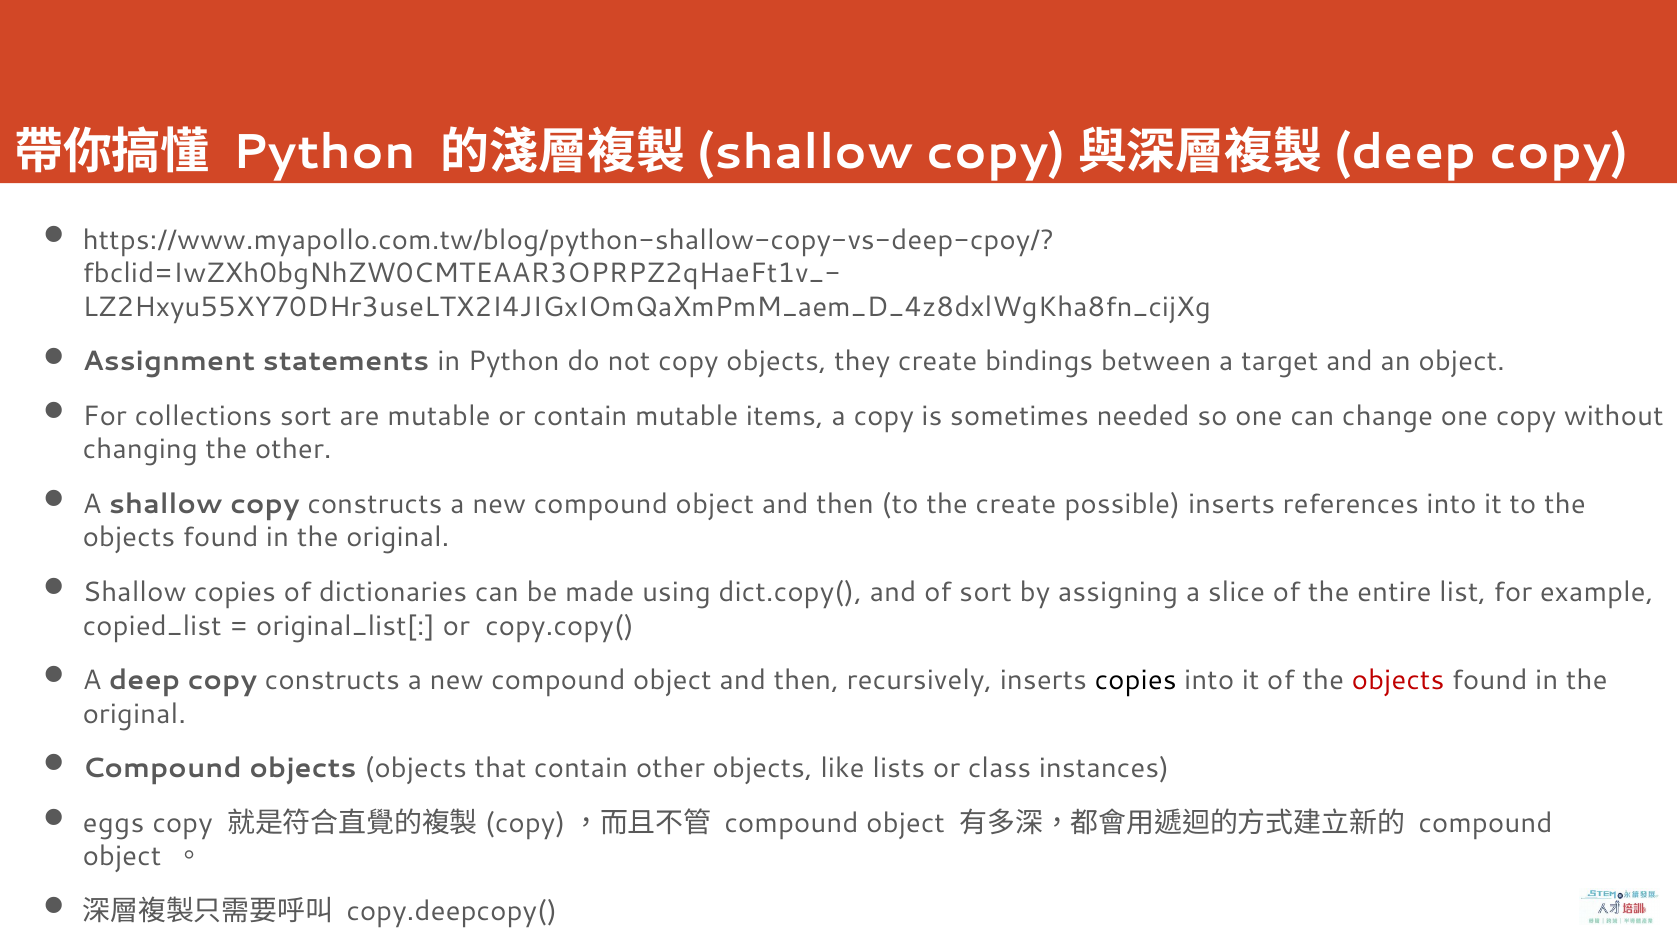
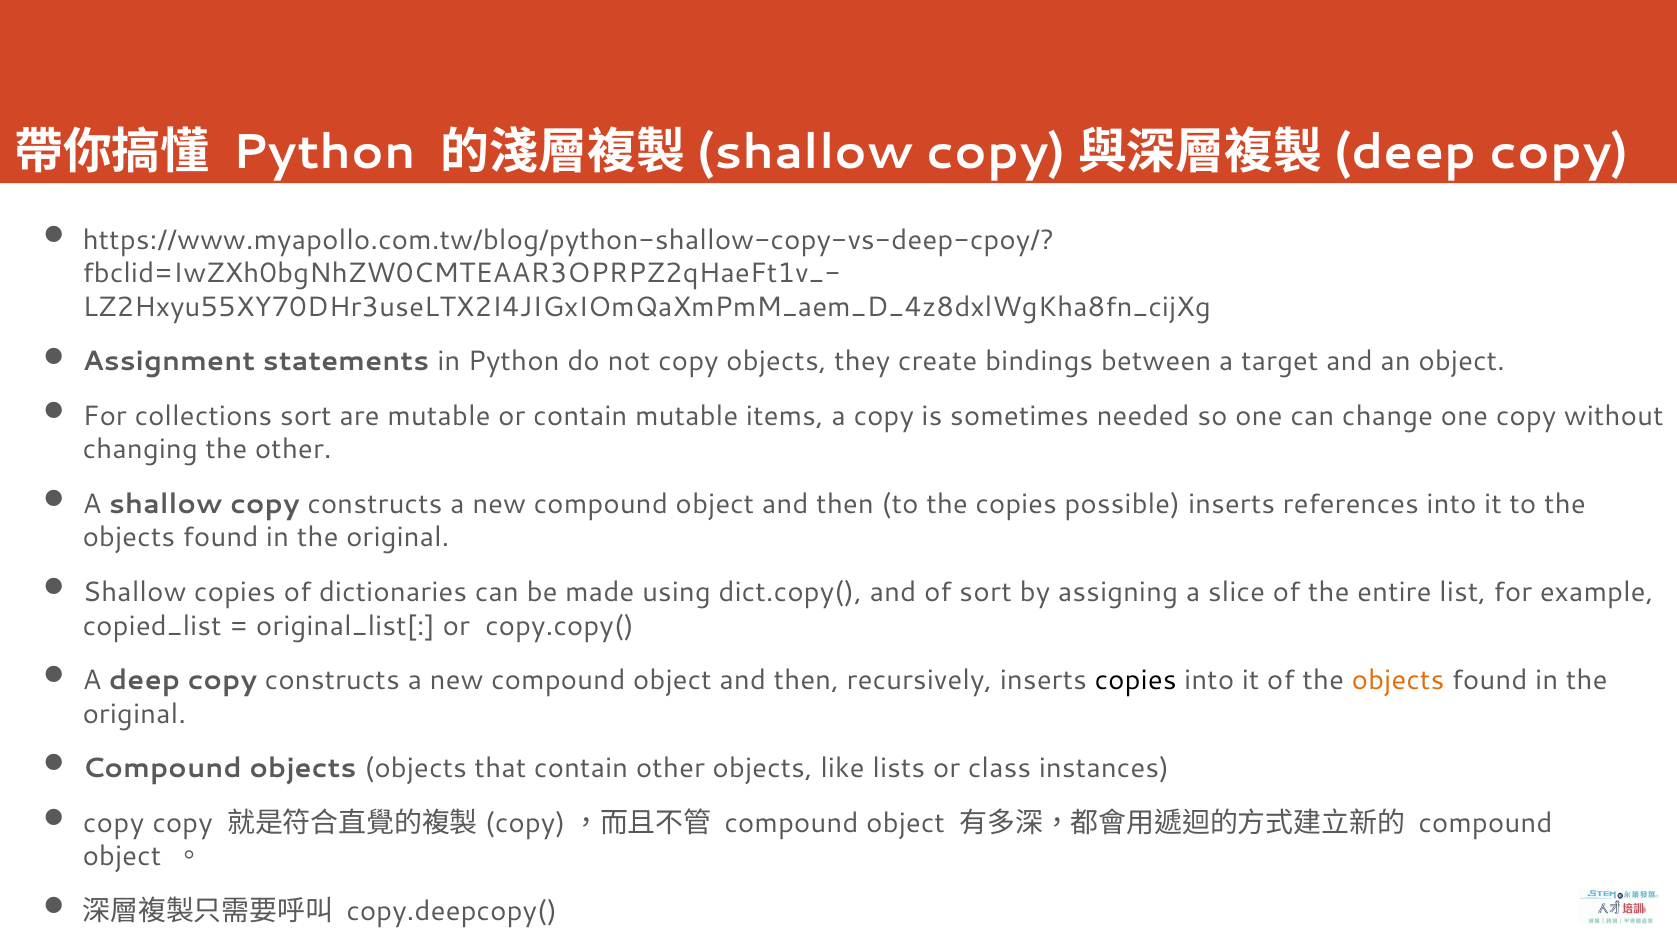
the create: create -> copies
objects at (1398, 681) colour: red -> orange
eggs at (113, 823): eggs -> copy
